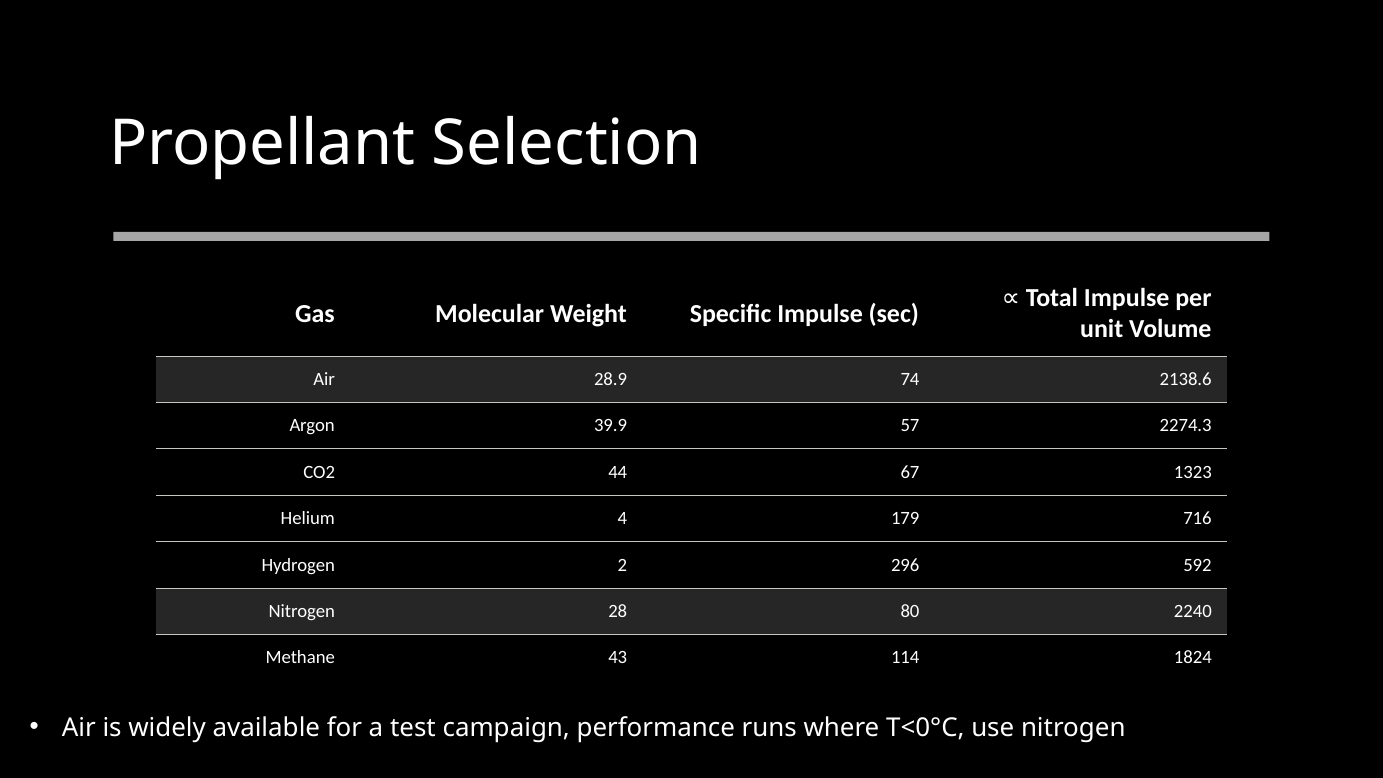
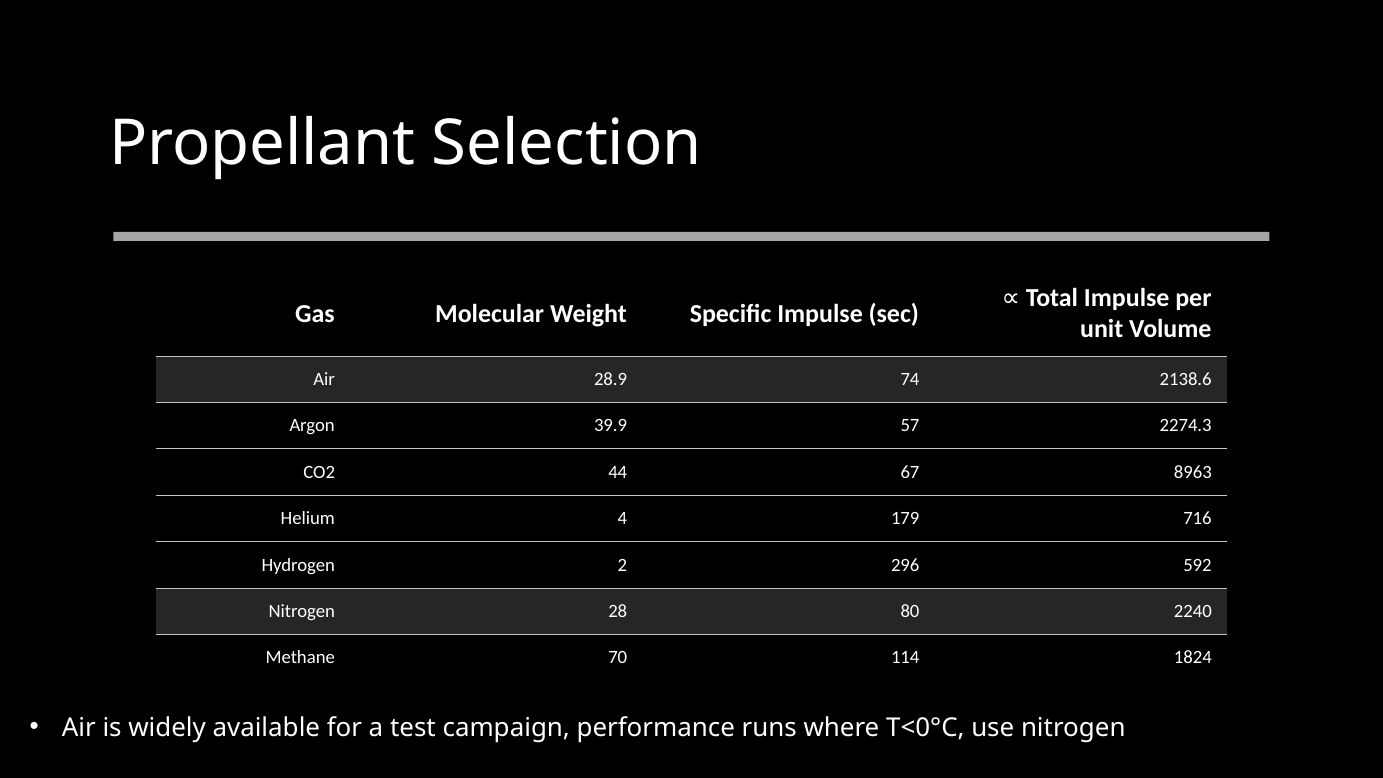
1323: 1323 -> 8963
43: 43 -> 70
